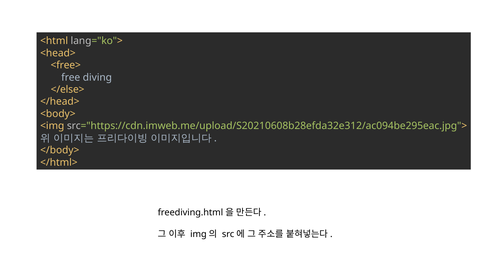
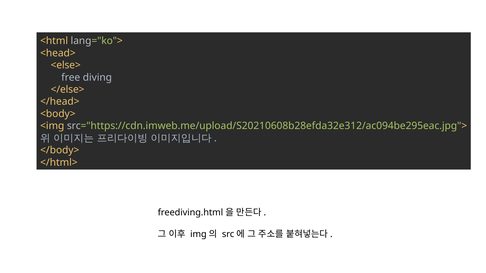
<free>: <free> -> <else>
